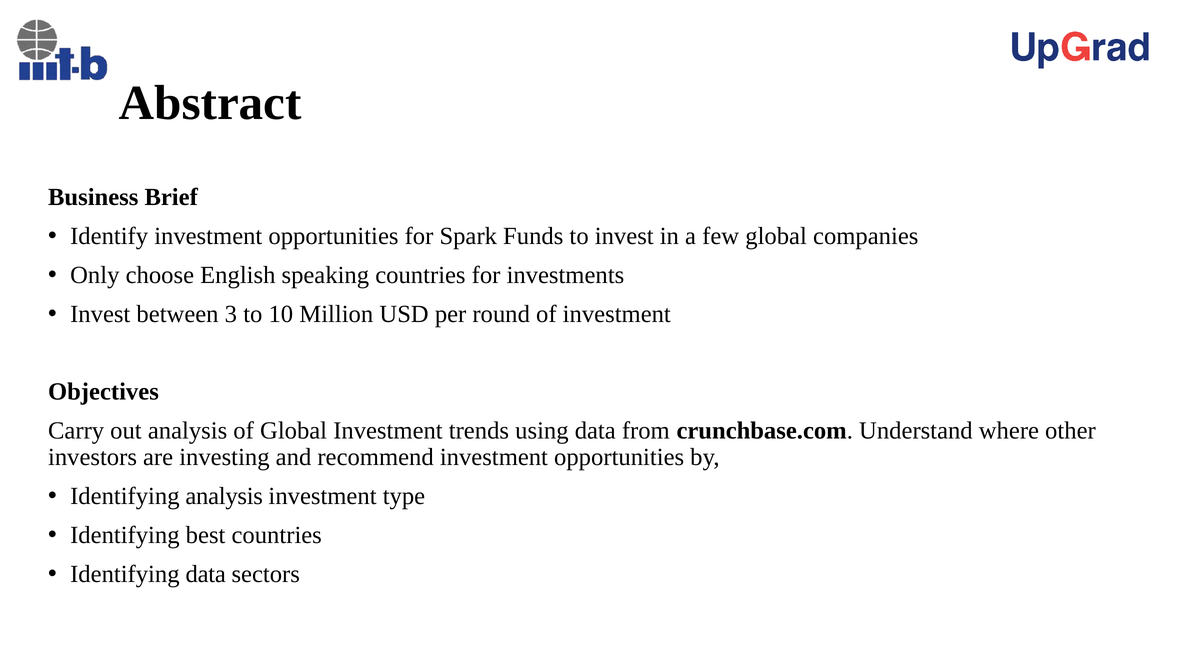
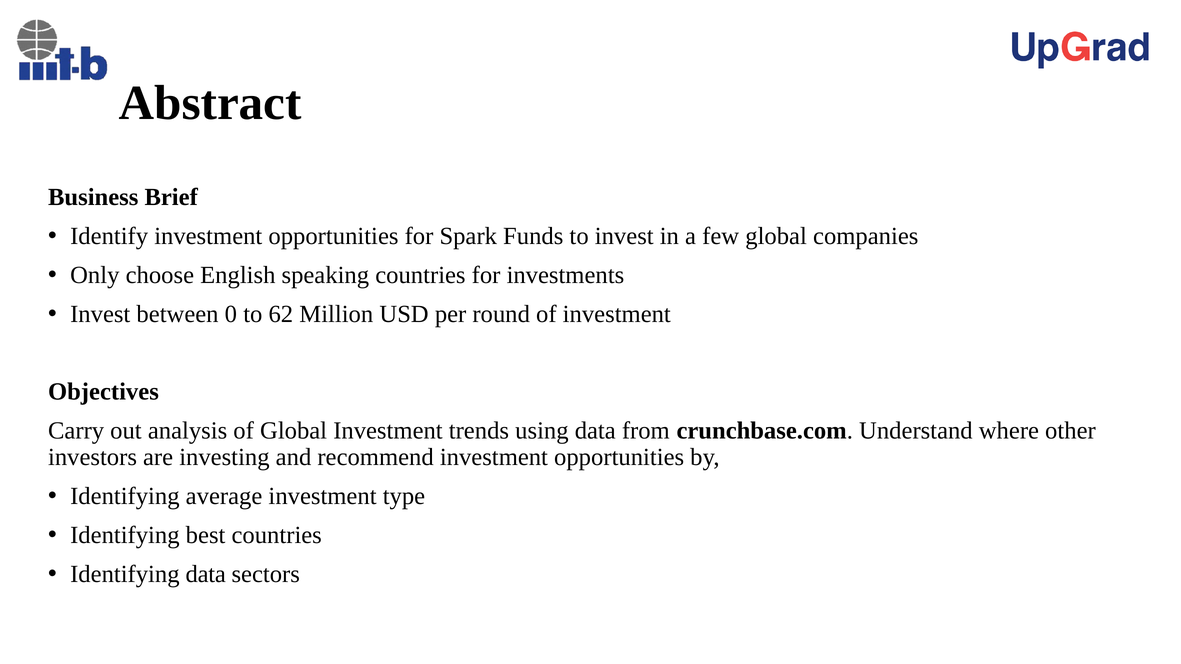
3: 3 -> 0
10: 10 -> 62
Identifying analysis: analysis -> average
